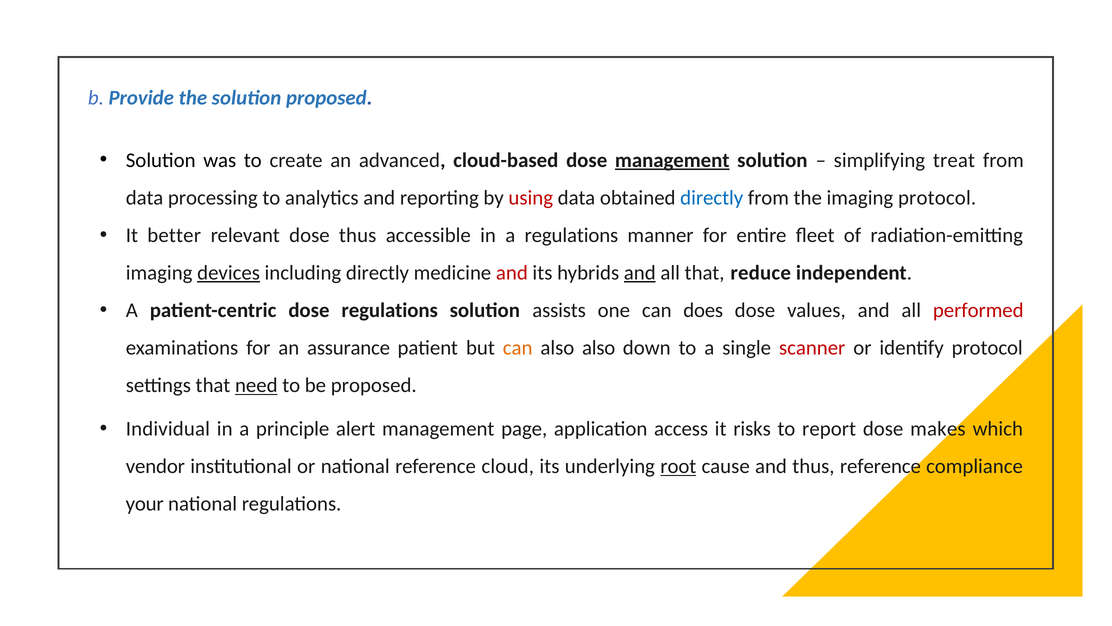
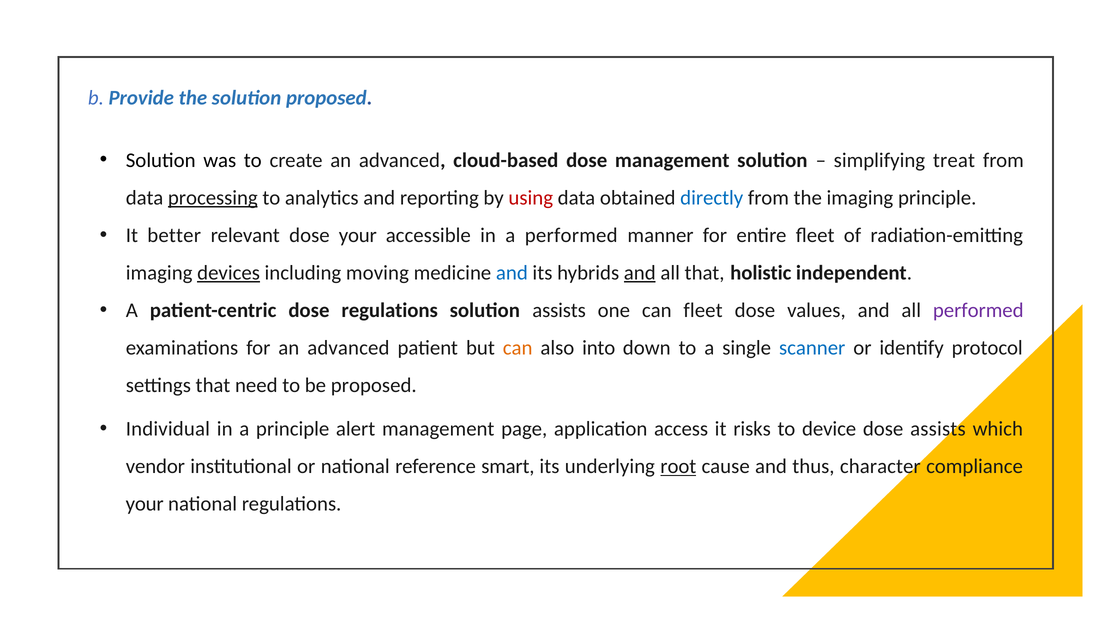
management at (672, 160) underline: present -> none
processing underline: none -> present
imaging protocol: protocol -> principle
dose thus: thus -> your
a regulations: regulations -> performed
including directly: directly -> moving
and at (512, 273) colour: red -> blue
reduce: reduce -> holistic
can does: does -> fleet
performed at (978, 310) colour: red -> purple
for an assurance: assurance -> advanced
also also: also -> into
scanner colour: red -> blue
need underline: present -> none
report: report -> device
dose makes: makes -> assists
cloud: cloud -> smart
thus reference: reference -> character
